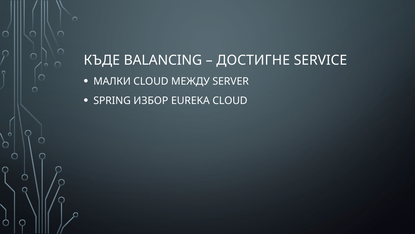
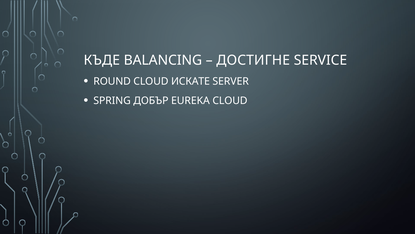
МАЛКИ: МАЛКИ -> ROUND
МЕЖДУ: МЕЖДУ -> ИСКАТЕ
ИЗБОР: ИЗБОР -> ДОБЪР
